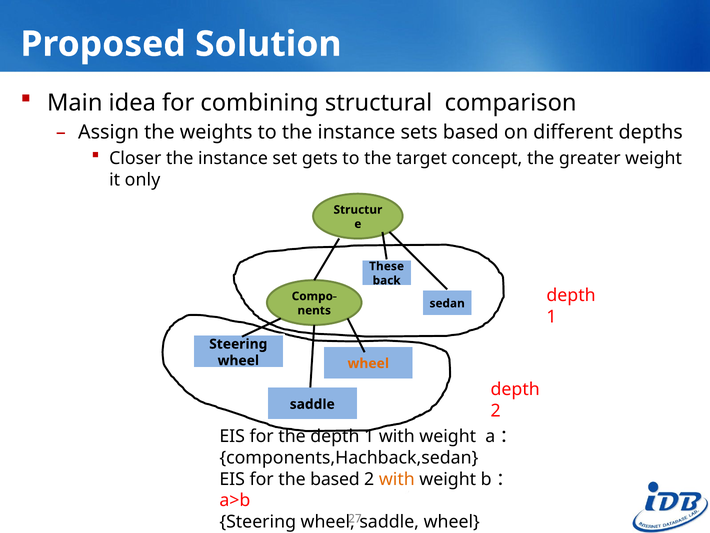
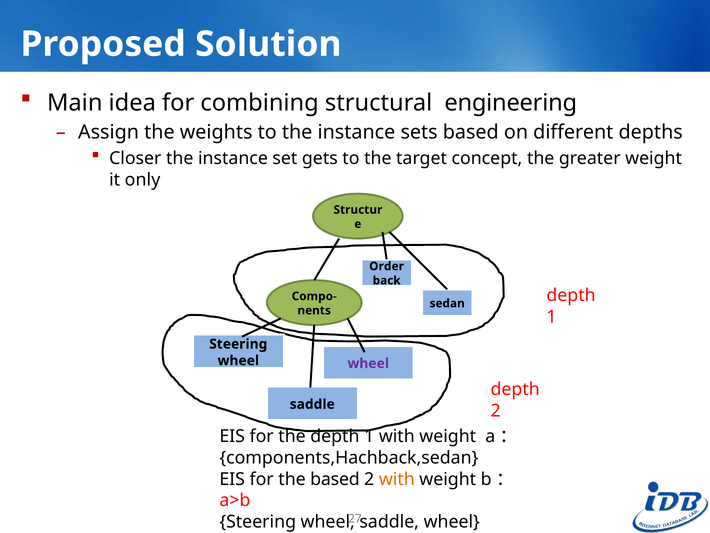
comparison: comparison -> engineering
These: These -> Order
wheel at (368, 363) colour: orange -> purple
